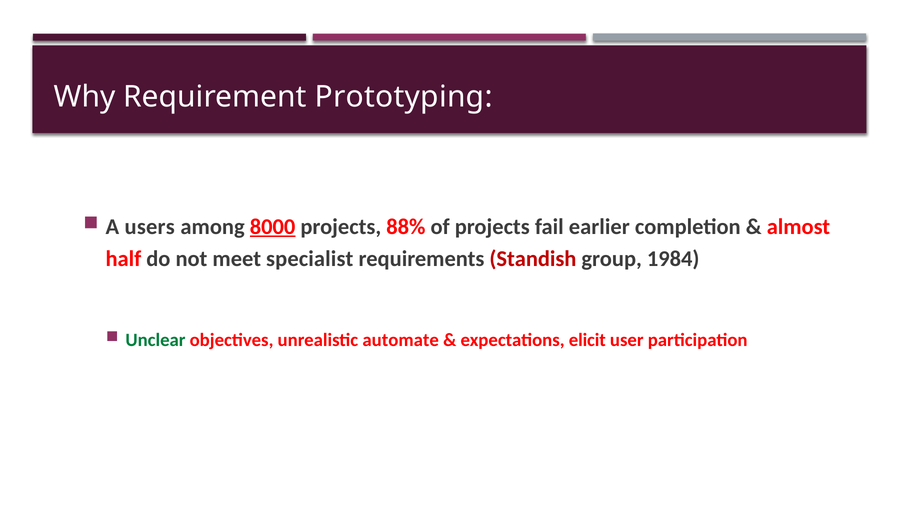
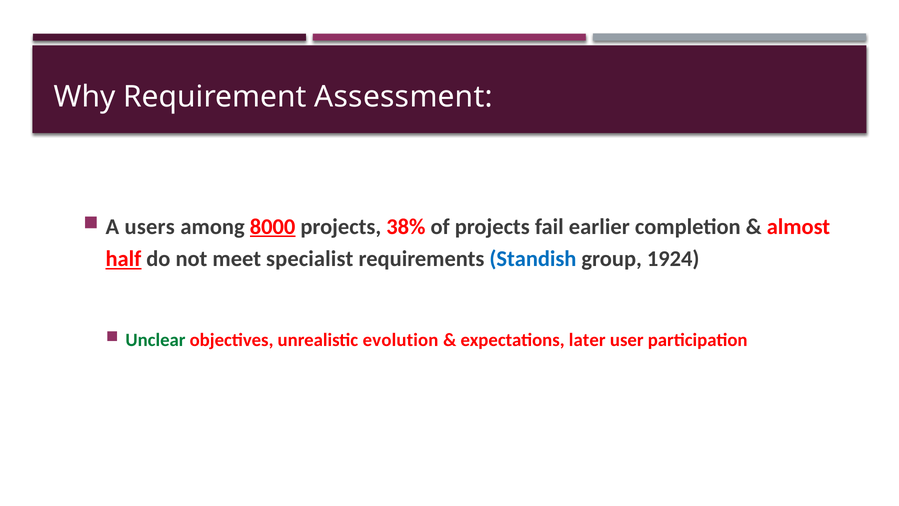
Prototyping: Prototyping -> Assessment
88%: 88% -> 38%
half underline: none -> present
Standish colour: red -> blue
1984: 1984 -> 1924
automate: automate -> evolution
elicit: elicit -> later
